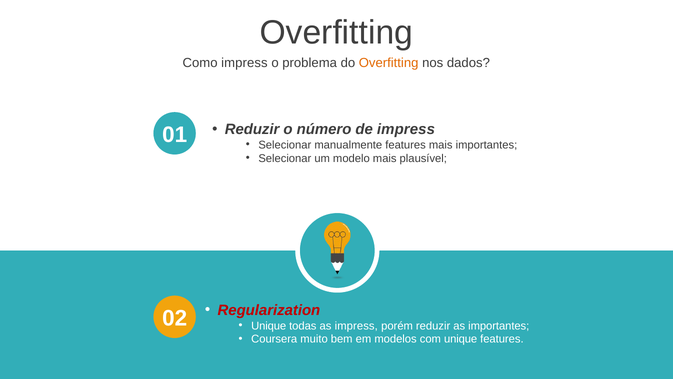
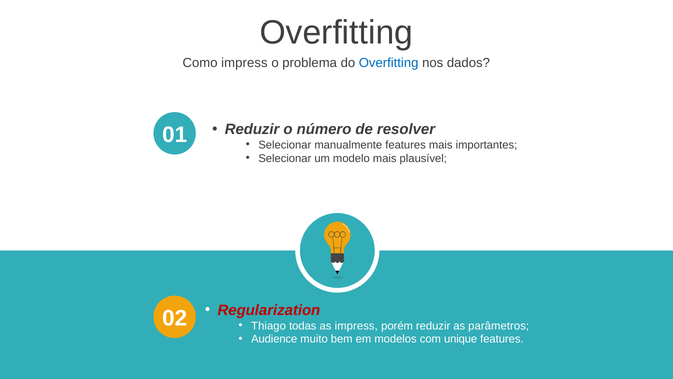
Overfitting at (389, 63) colour: orange -> blue
de impress: impress -> resolver
Unique at (269, 325): Unique -> Thiago
as importantes: importantes -> parâmetros
Coursera: Coursera -> Audience
